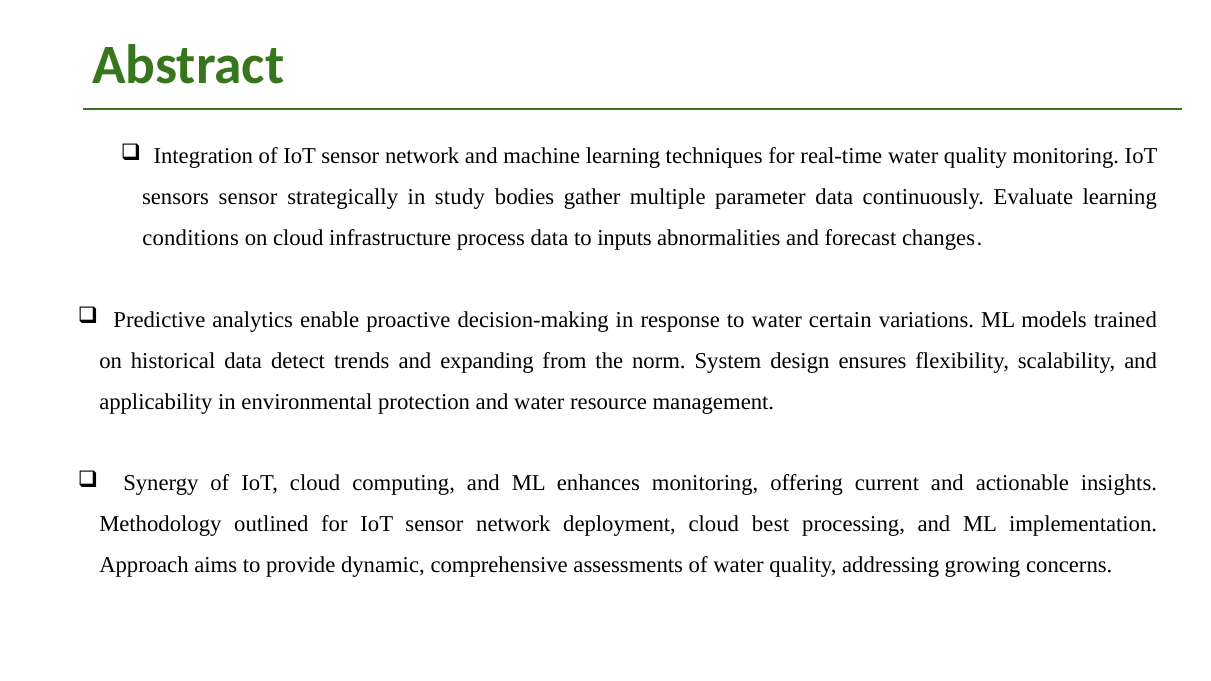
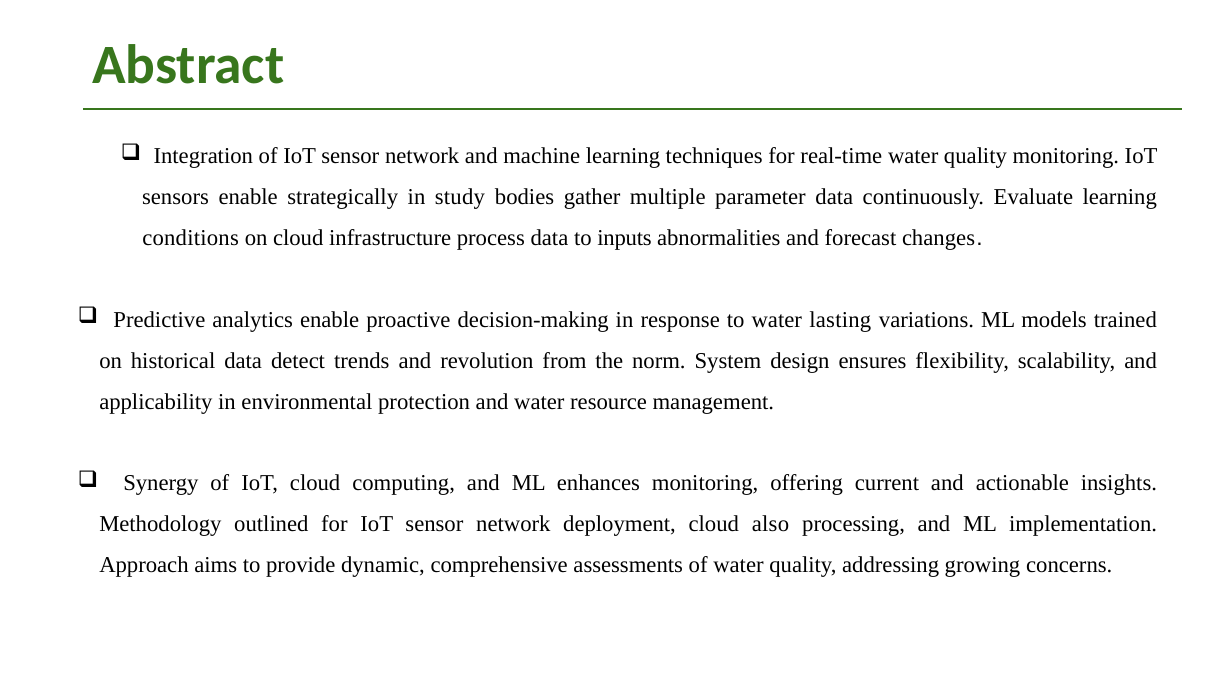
sensors sensor: sensor -> enable
certain: certain -> lasting
expanding: expanding -> revolution
best: best -> also
